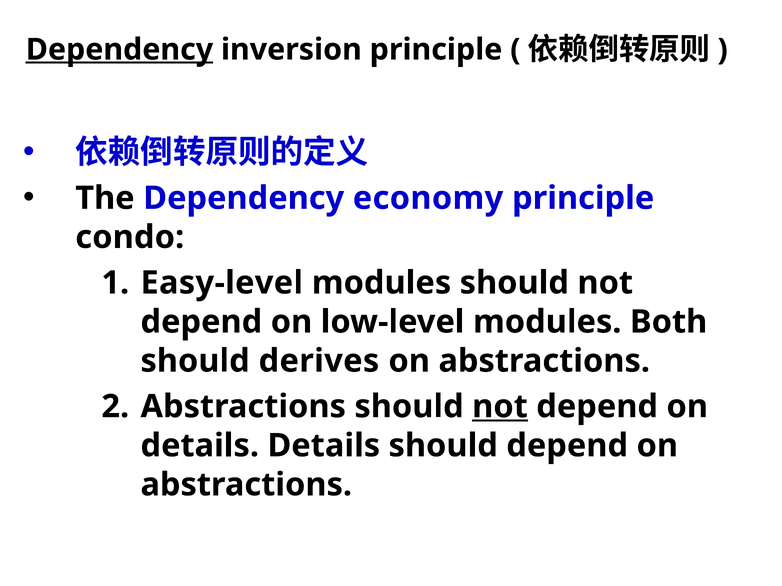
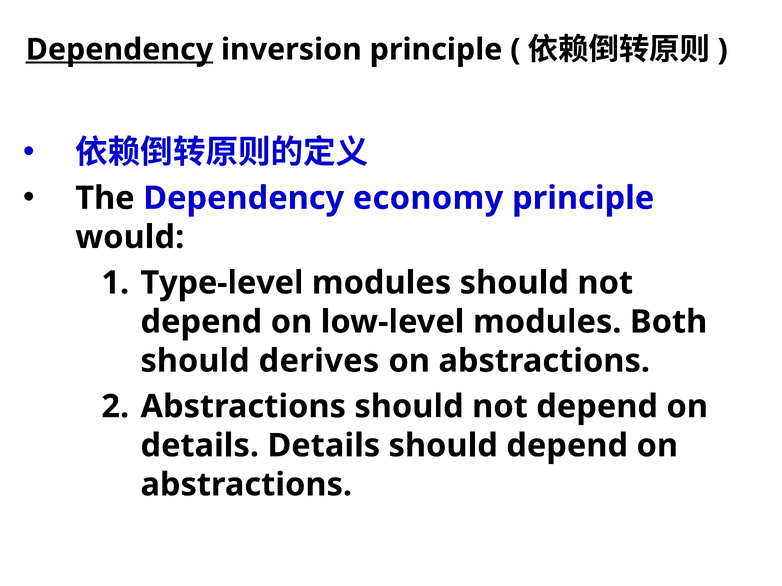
condo: condo -> would
Easy-level: Easy-level -> Type-level
not at (500, 407) underline: present -> none
